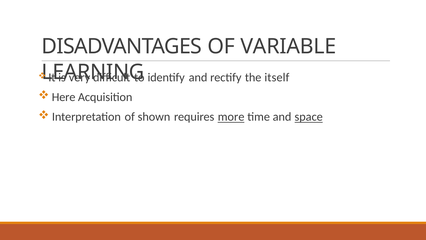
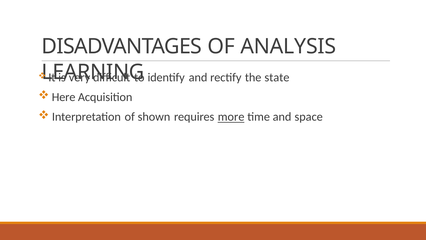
VARIABLE: VARIABLE -> ANALYSIS
itself: itself -> state
space underline: present -> none
